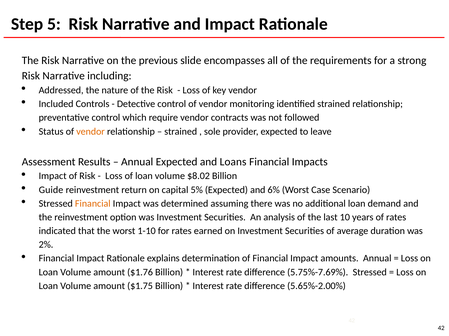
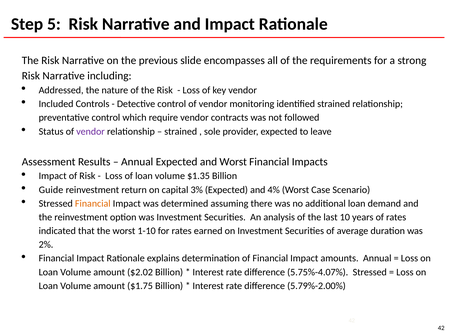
vendor at (91, 132) colour: orange -> purple
and Loans: Loans -> Worst
$8.02: $8.02 -> $1.35
5%: 5% -> 3%
6%: 6% -> 4%
$1.76: $1.76 -> $2.02
5.75%-7.69%: 5.75%-7.69% -> 5.75%-4.07%
5.65%-2.00%: 5.65%-2.00% -> 5.79%-2.00%
